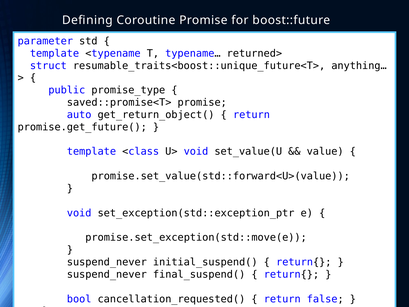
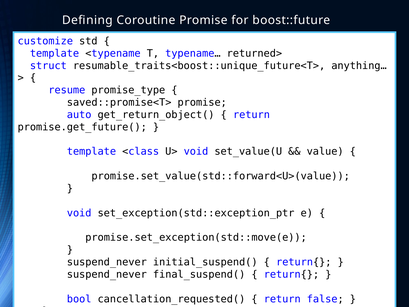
parameter: parameter -> customize
public: public -> resume
